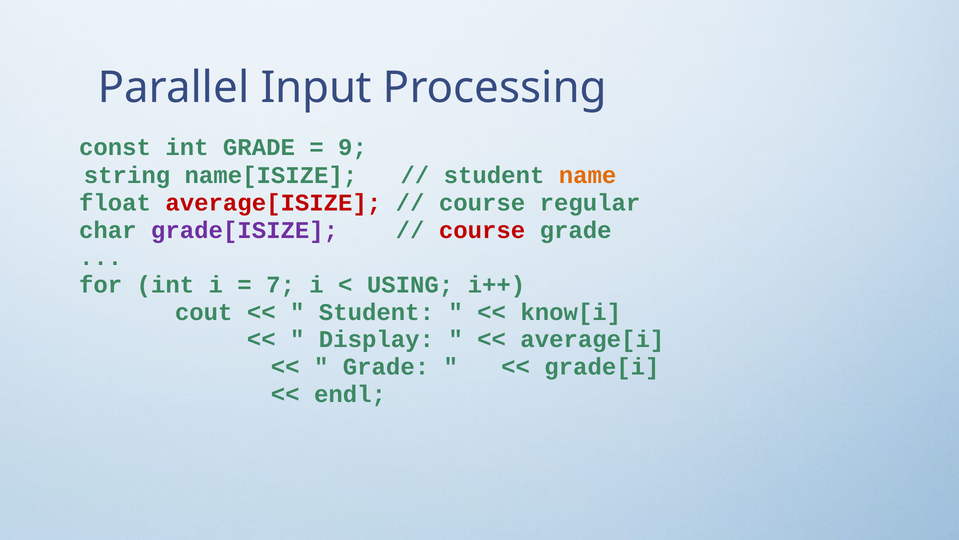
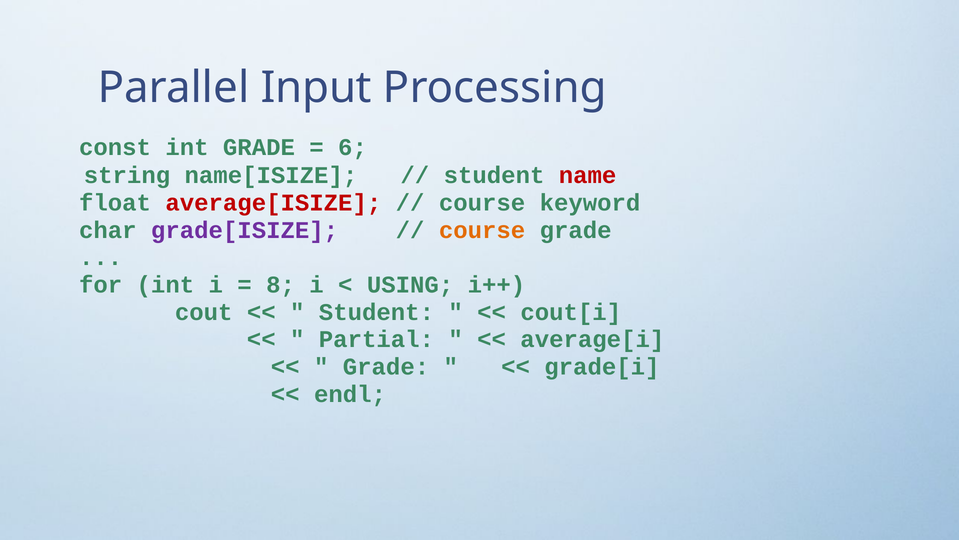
9: 9 -> 6
name colour: orange -> red
regular: regular -> keyword
course at (482, 230) colour: red -> orange
7: 7 -> 8
know[i: know[i -> cout[i
Display: Display -> Partial
